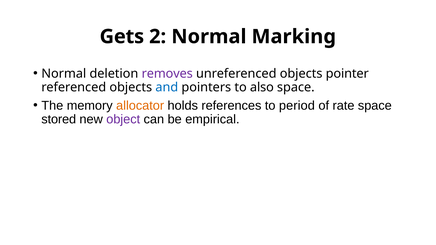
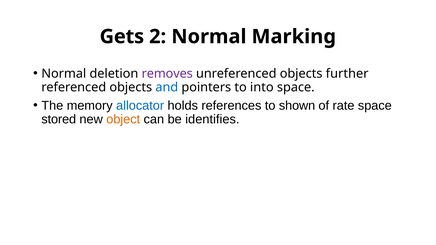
pointer: pointer -> further
also: also -> into
allocator colour: orange -> blue
period: period -> shown
object colour: purple -> orange
empirical: empirical -> identifies
